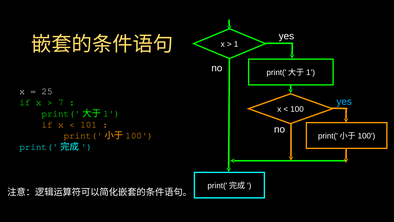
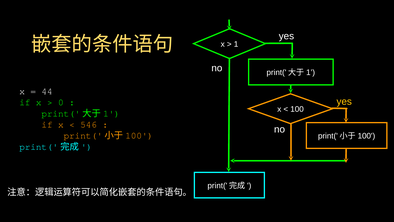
25: 25 -> 44
yes at (344, 101) colour: light blue -> yellow
7: 7 -> 0
101: 101 -> 546
